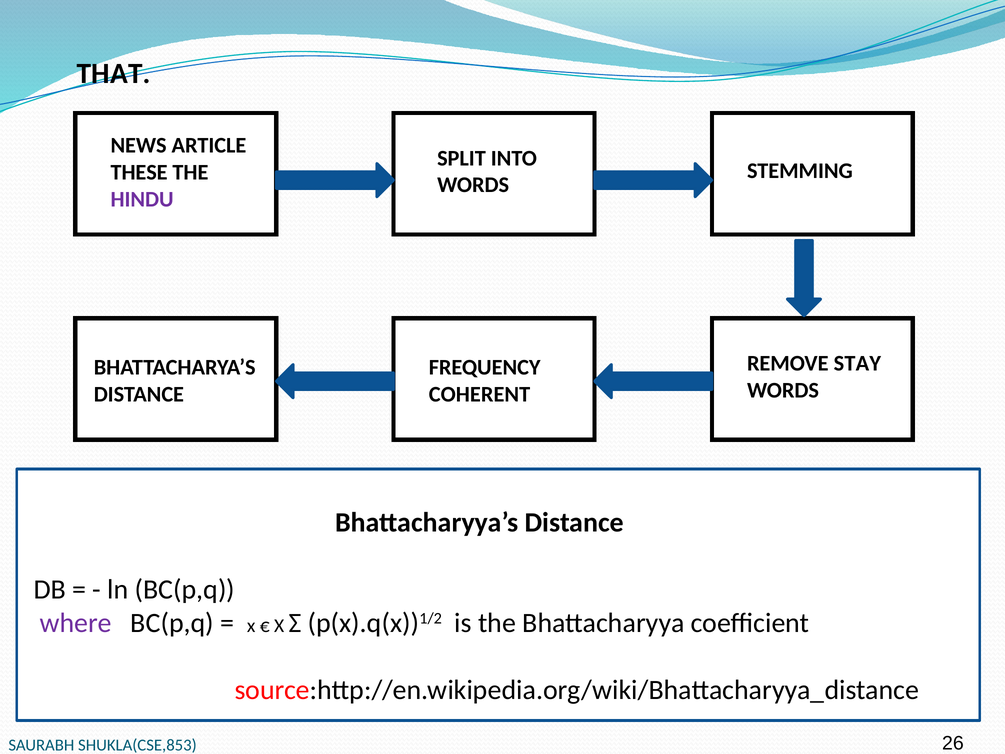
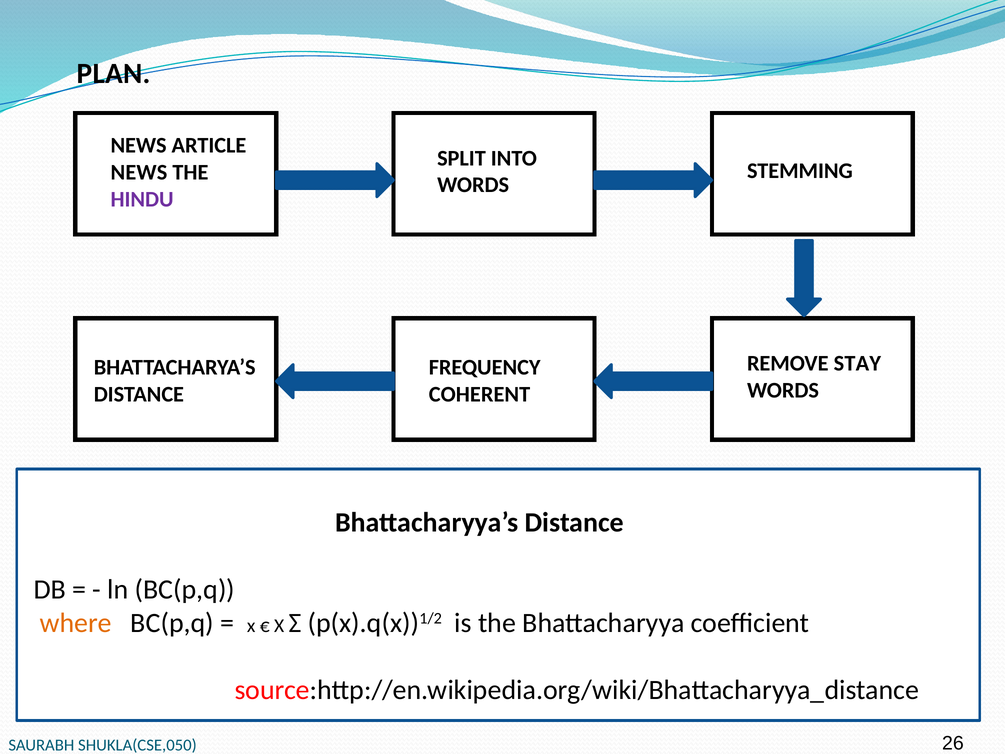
THAT: THAT -> PLAN
THESE at (139, 172): THESE -> NEWS
where colour: purple -> orange
SHUKLA(CSE,853: SHUKLA(CSE,853 -> SHUKLA(CSE,050
